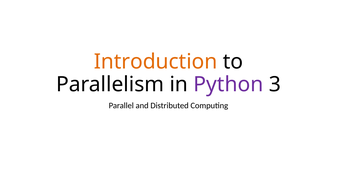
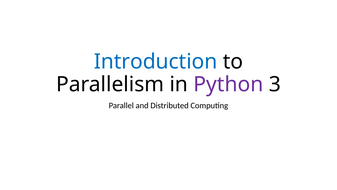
Introduction colour: orange -> blue
